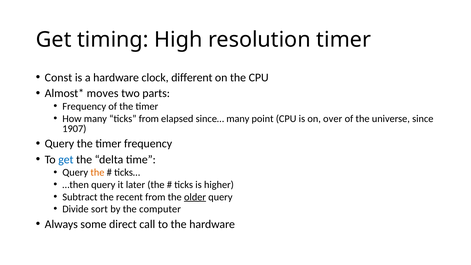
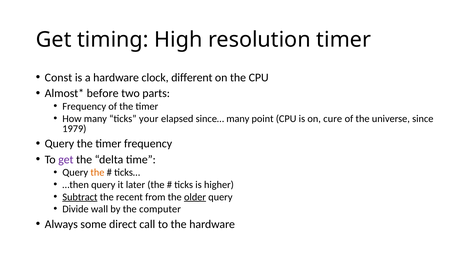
moves: moves -> before
ticks from: from -> your
over: over -> cure
1907: 1907 -> 1979
get at (66, 160) colour: blue -> purple
Subtract underline: none -> present
sort: sort -> wall
